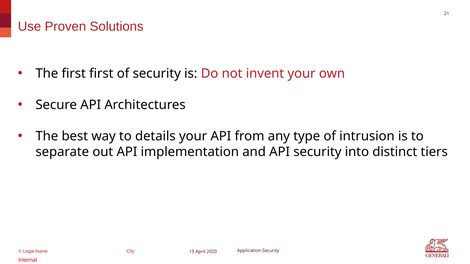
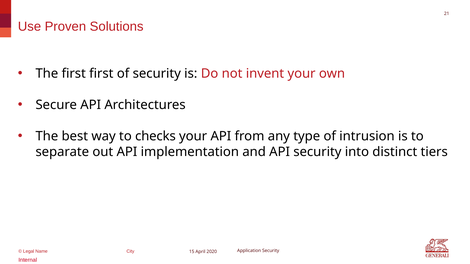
details: details -> checks
